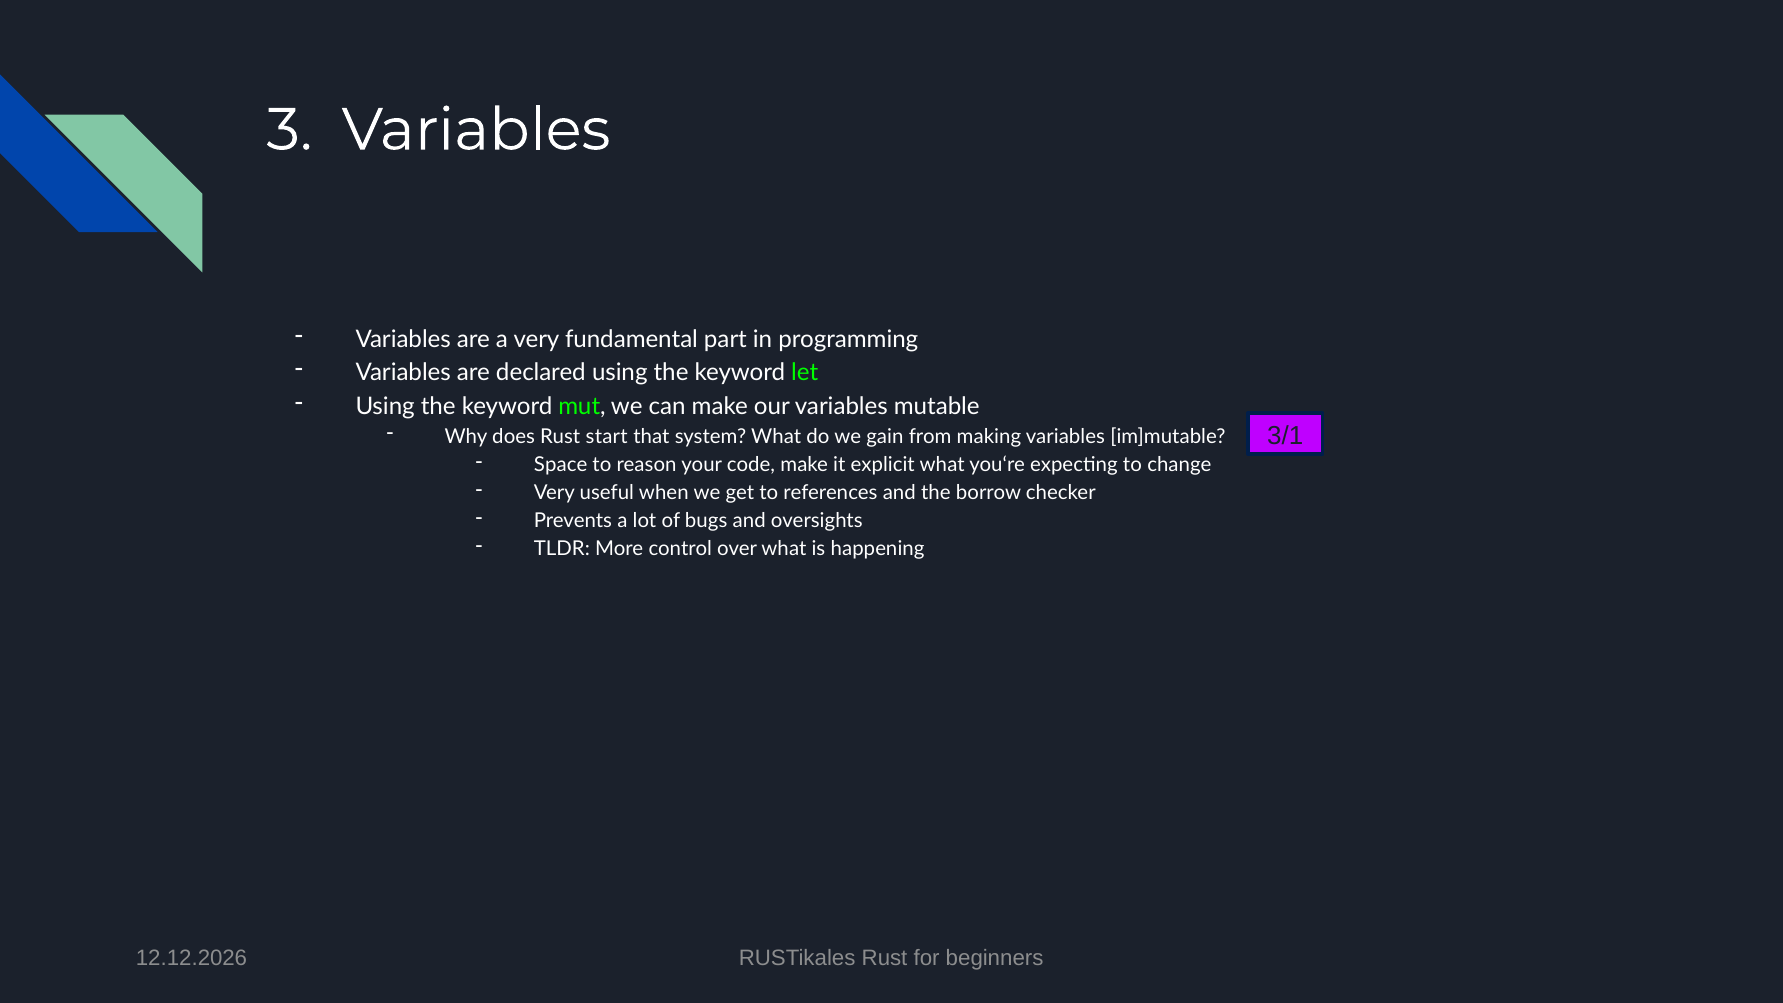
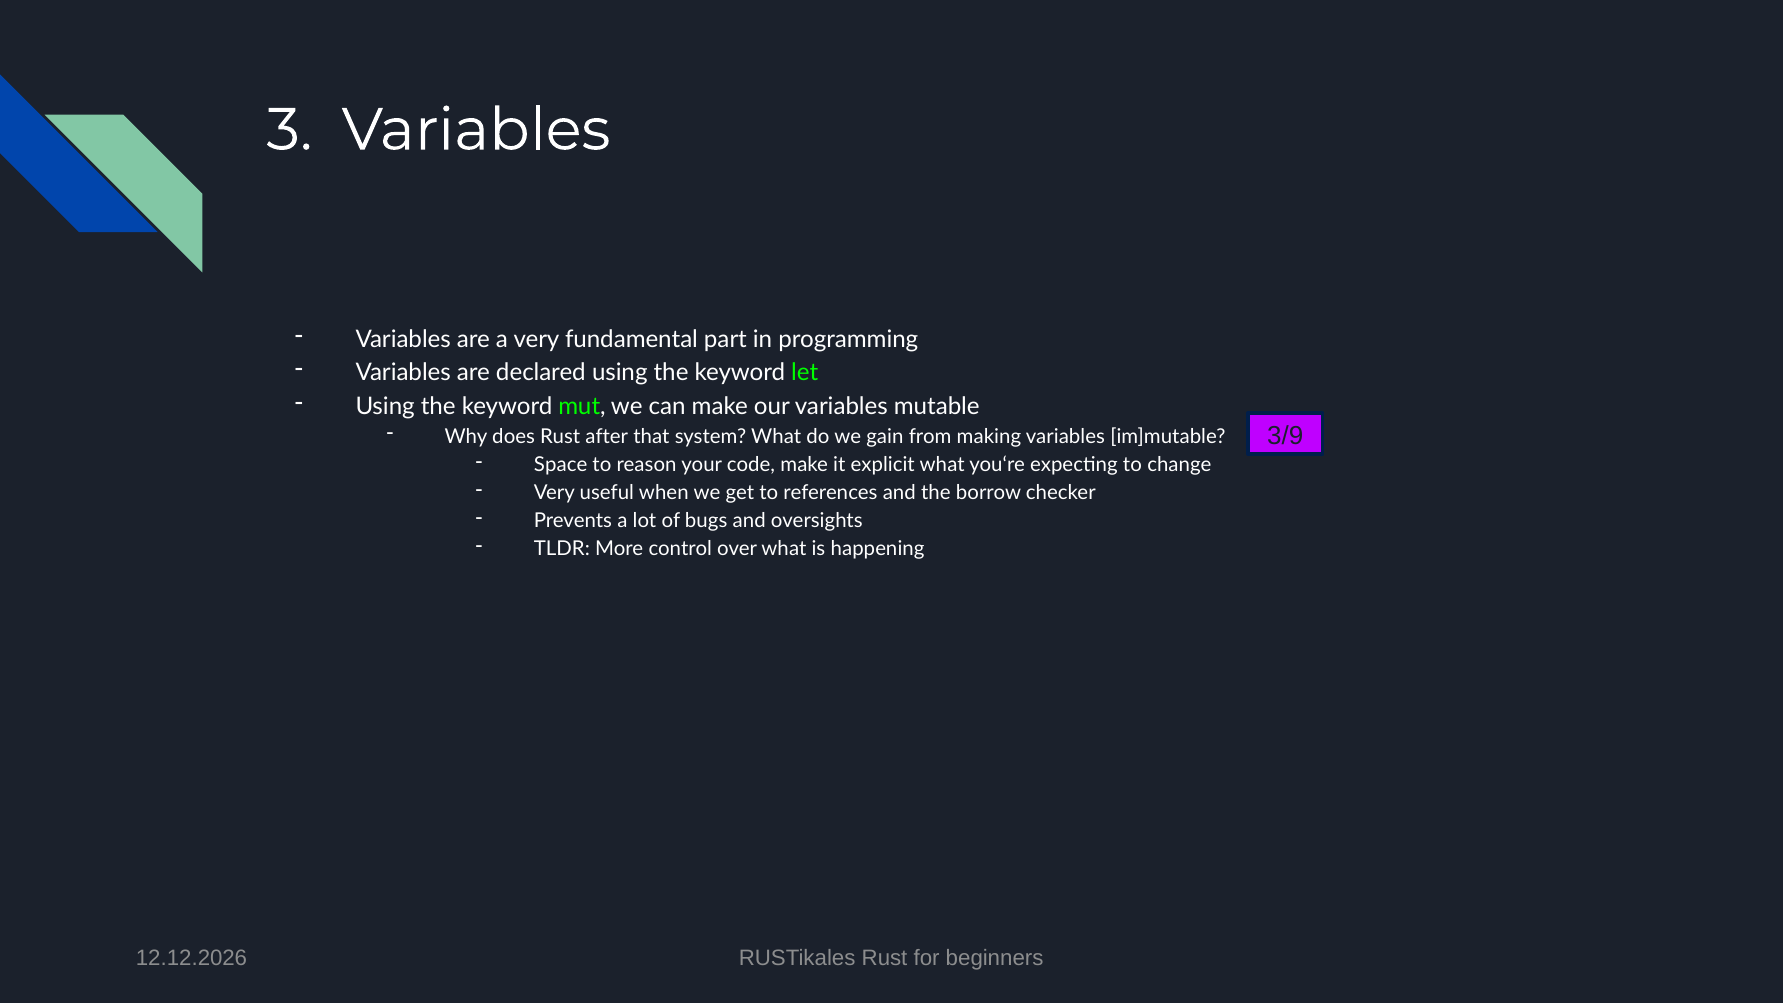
3/1: 3/1 -> 3/9
start: start -> after
